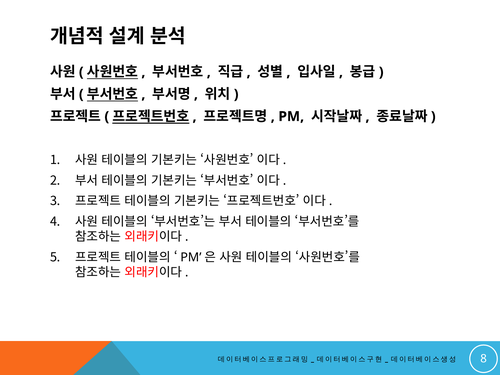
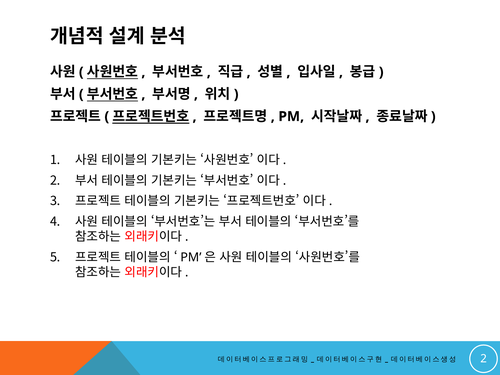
8 at (484, 359): 8 -> 2
